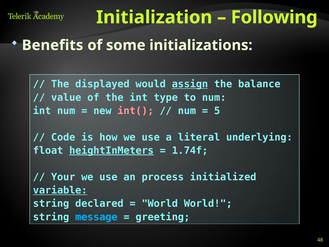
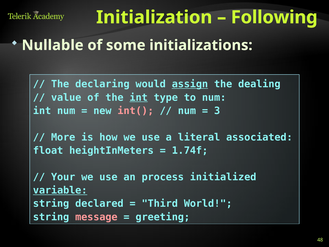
Benefits: Benefits -> Nullable
displayed: displayed -> declaring
balance: balance -> dealing
int at (139, 97) underline: none -> present
5: 5 -> 3
Code: Code -> More
underlying: underlying -> associated
heightInMeters underline: present -> none
World at (160, 203): World -> Third
message colour: light blue -> pink
